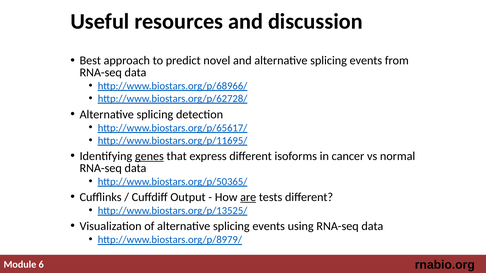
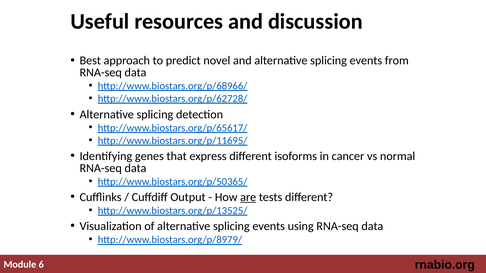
genes underline: present -> none
